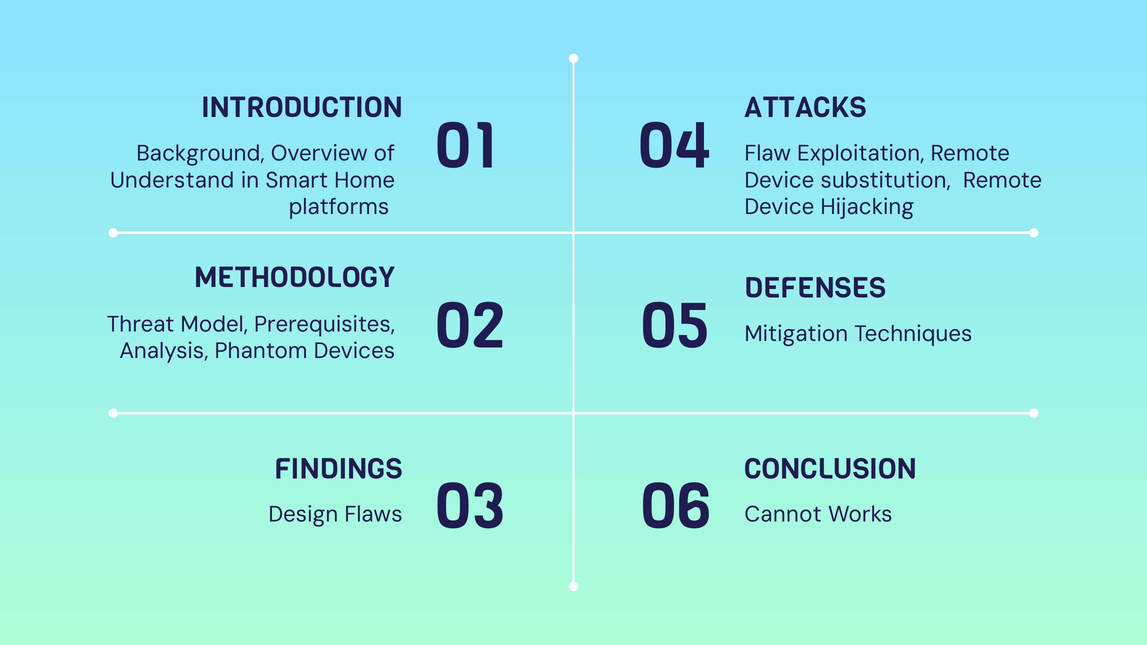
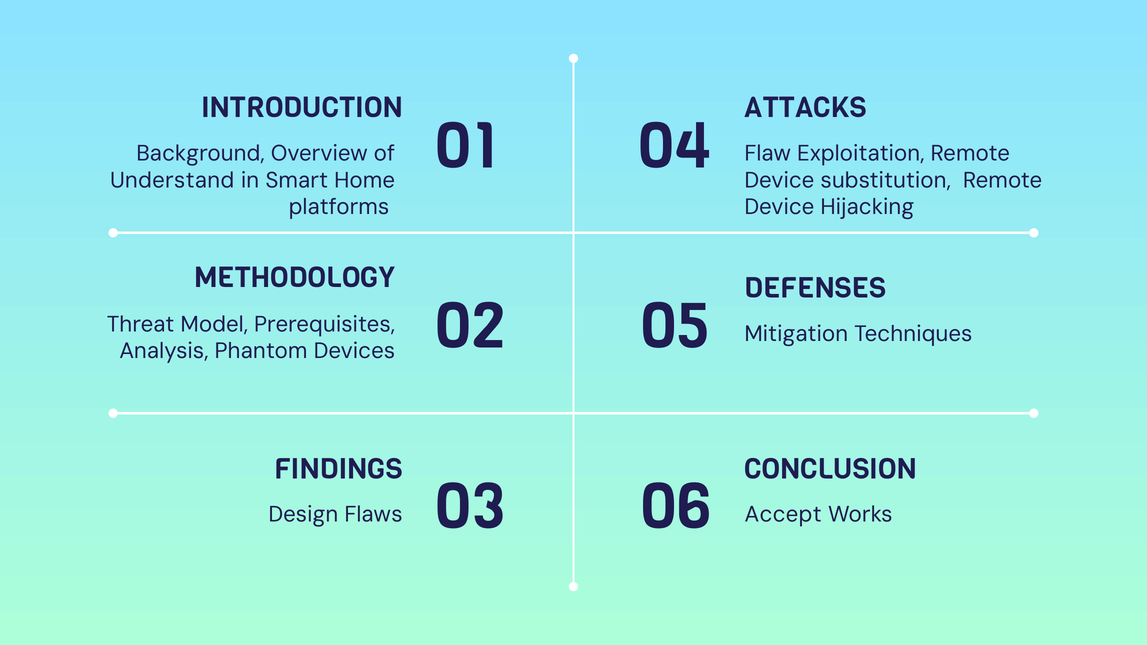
Cannot: Cannot -> Accept
